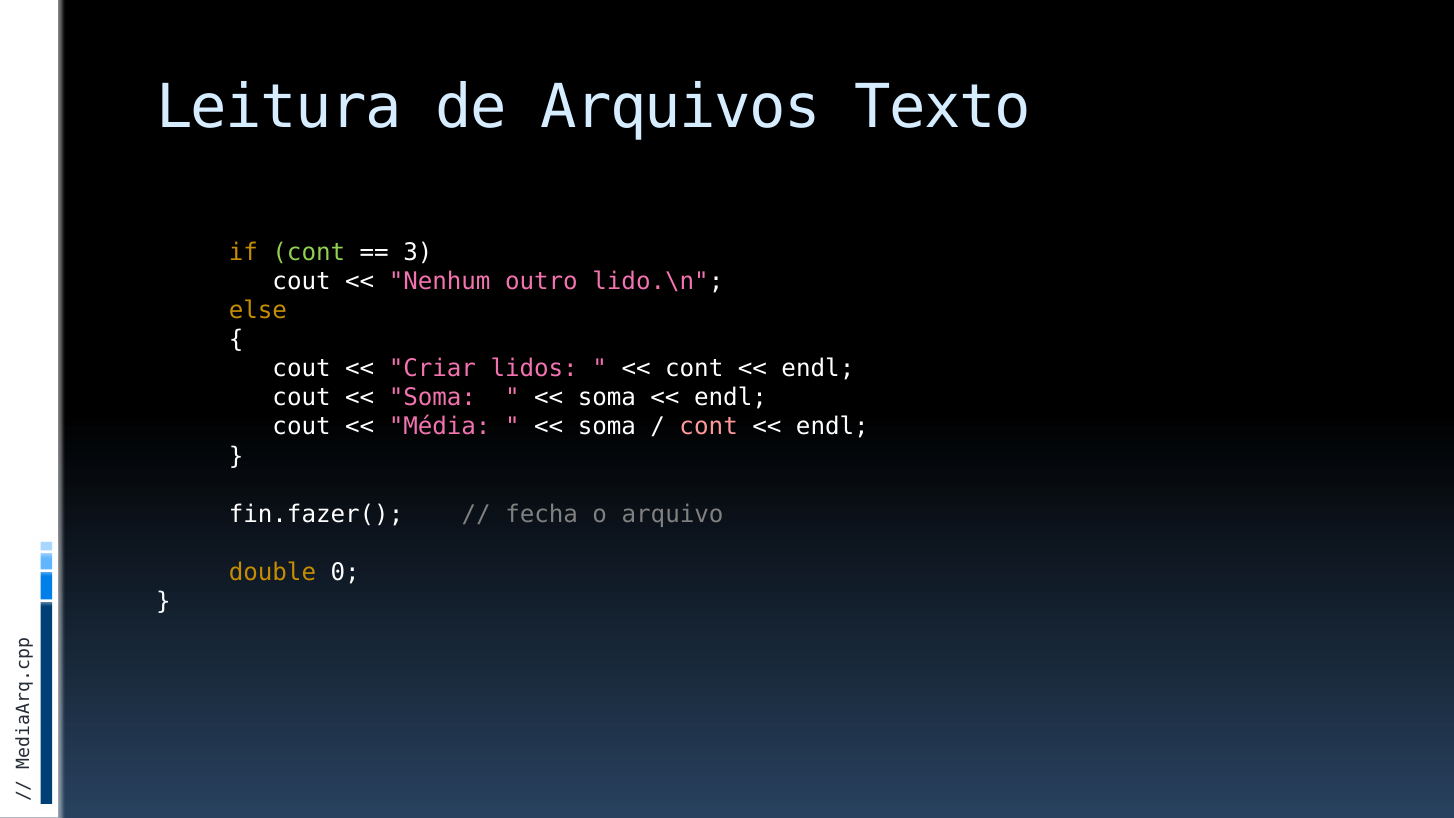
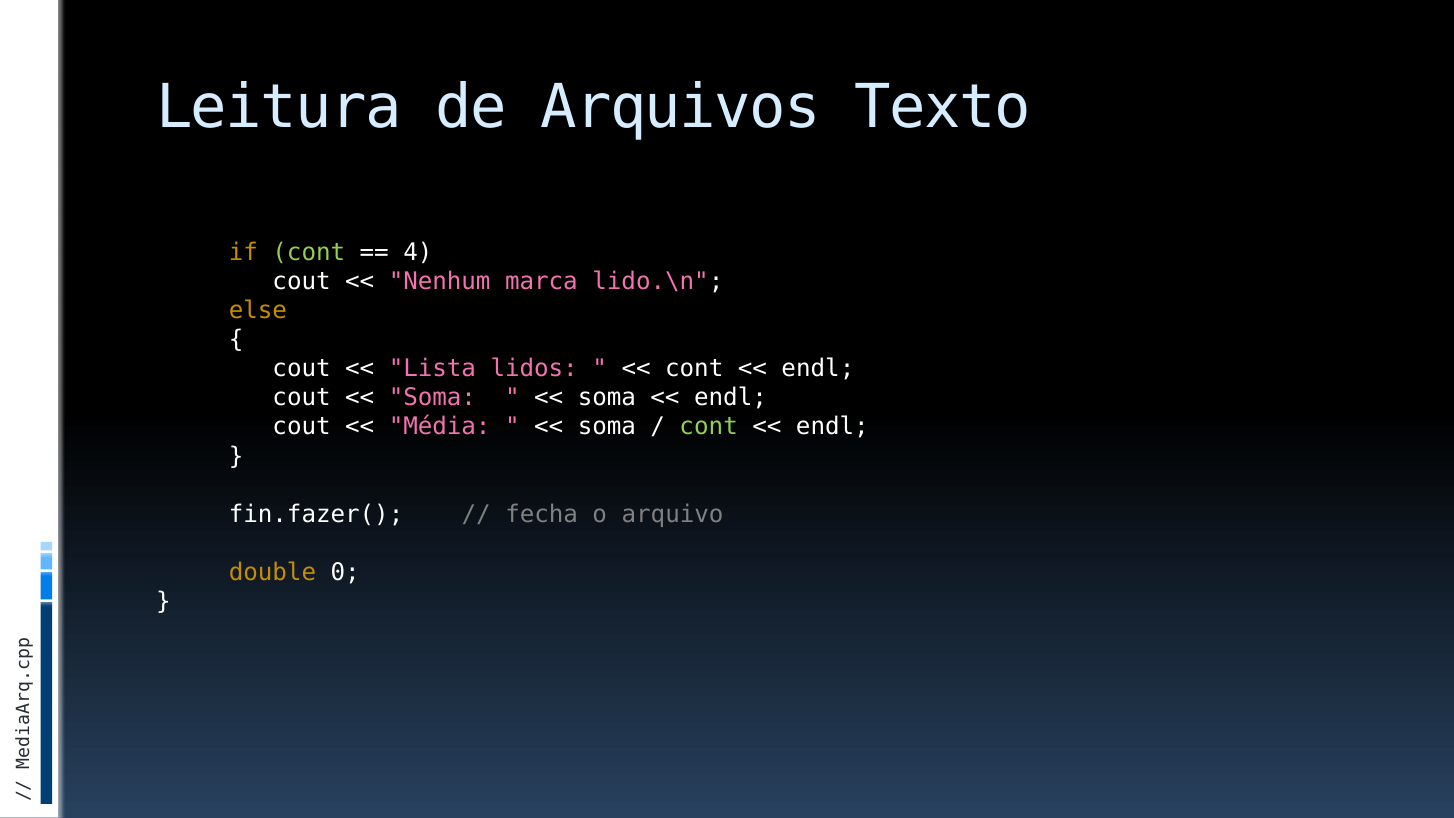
3: 3 -> 4
outro: outro -> marca
Criar: Criar -> Lista
cont at (709, 427) colour: pink -> light green
